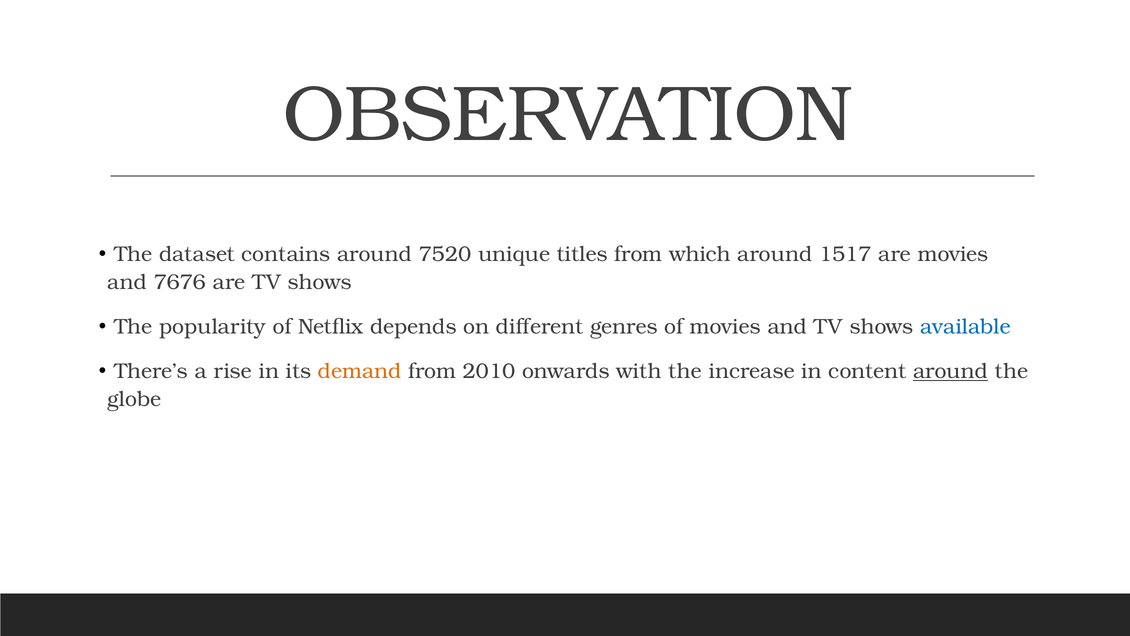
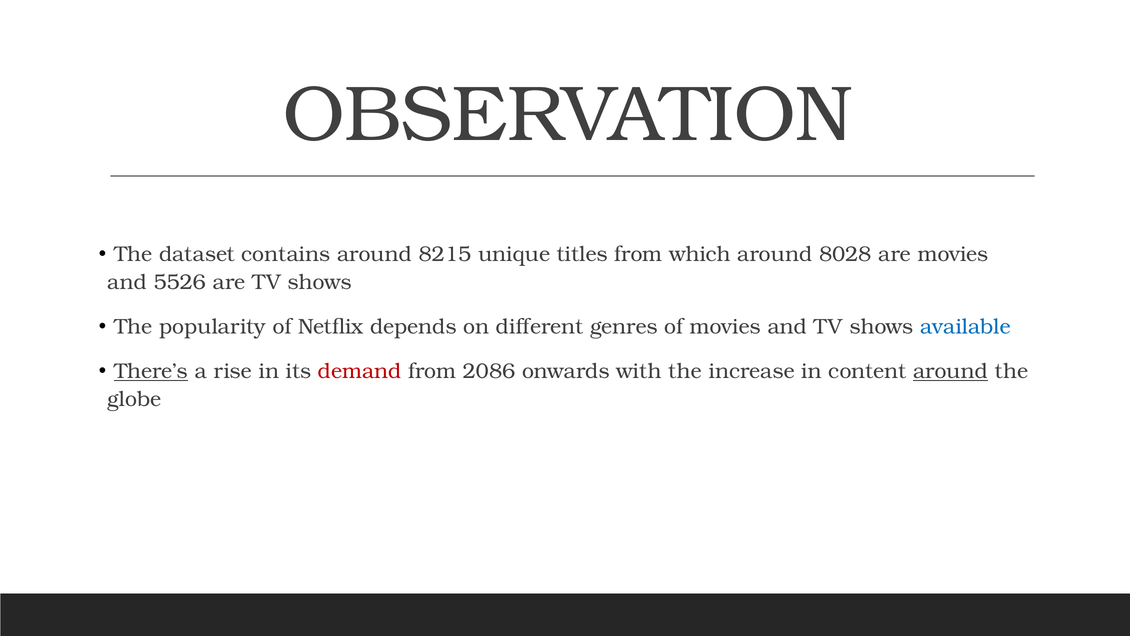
7520: 7520 -> 8215
1517: 1517 -> 8028
7676: 7676 -> 5526
There’s underline: none -> present
demand colour: orange -> red
2010: 2010 -> 2086
